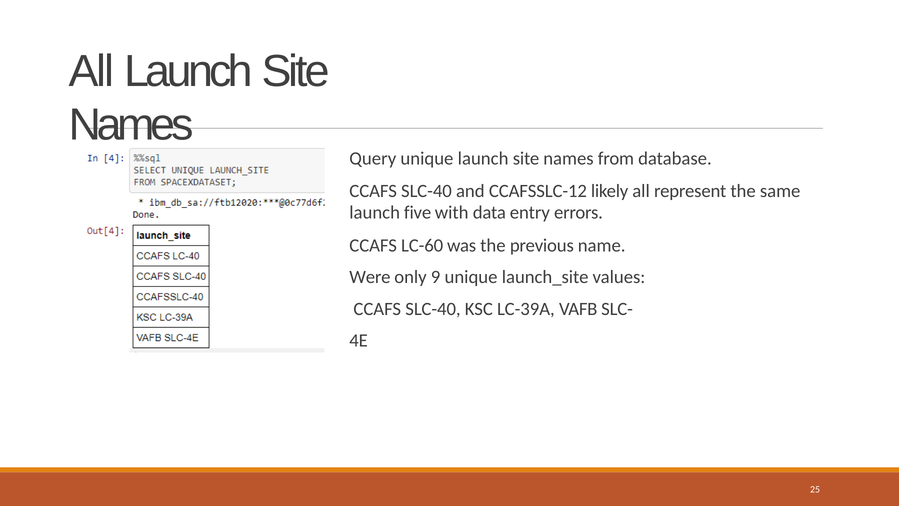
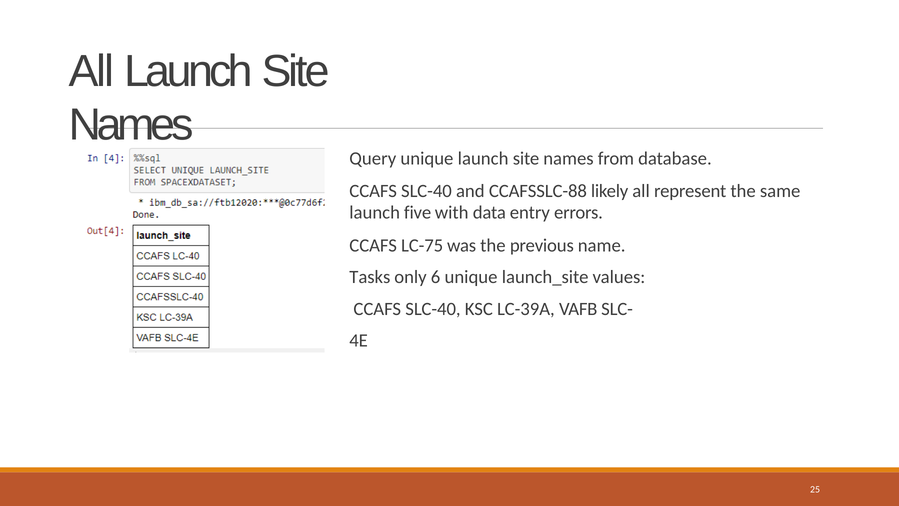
CCAFSSLC-12: CCAFSSLC-12 -> CCAFSSLC-88
LC-60: LC-60 -> LC-75
Were: Were -> Tasks
9: 9 -> 6
